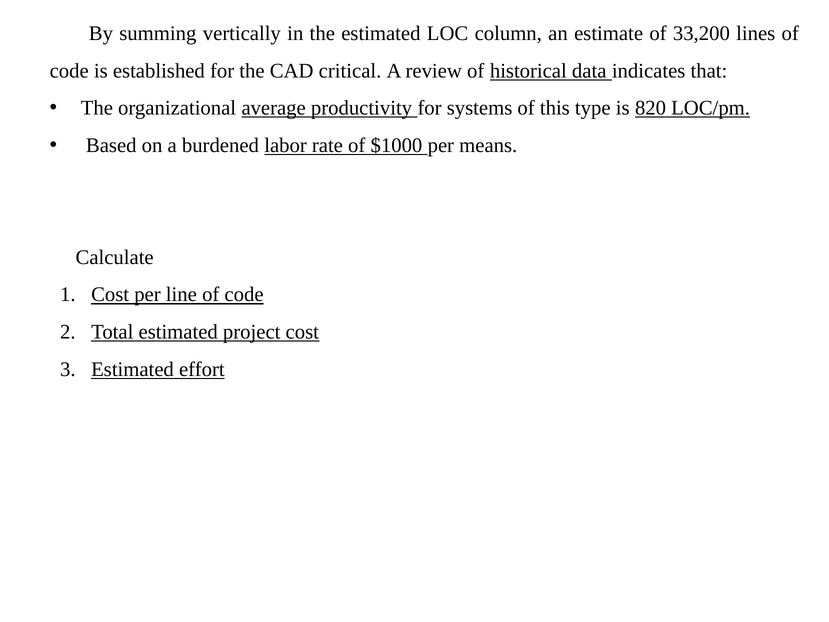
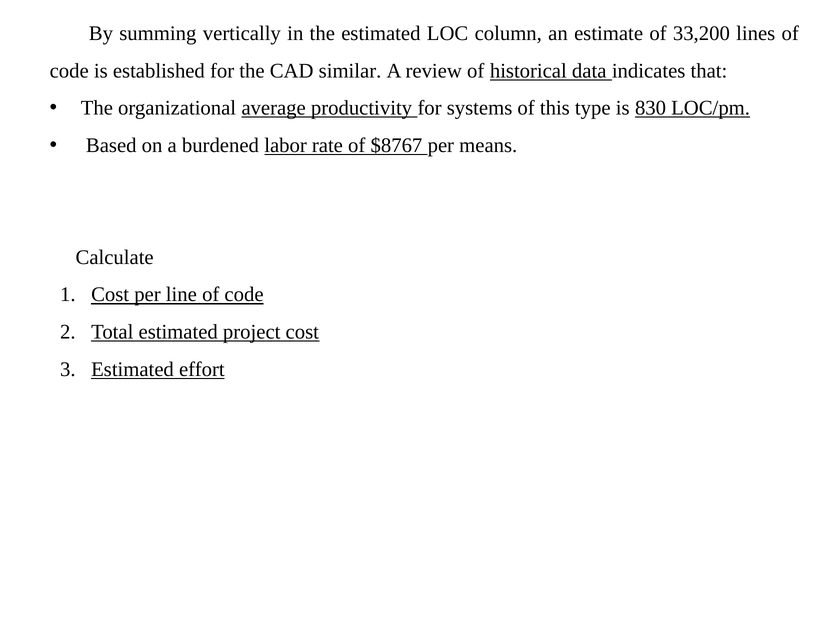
critical: critical -> similar
820: 820 -> 830
$1000: $1000 -> $8767
